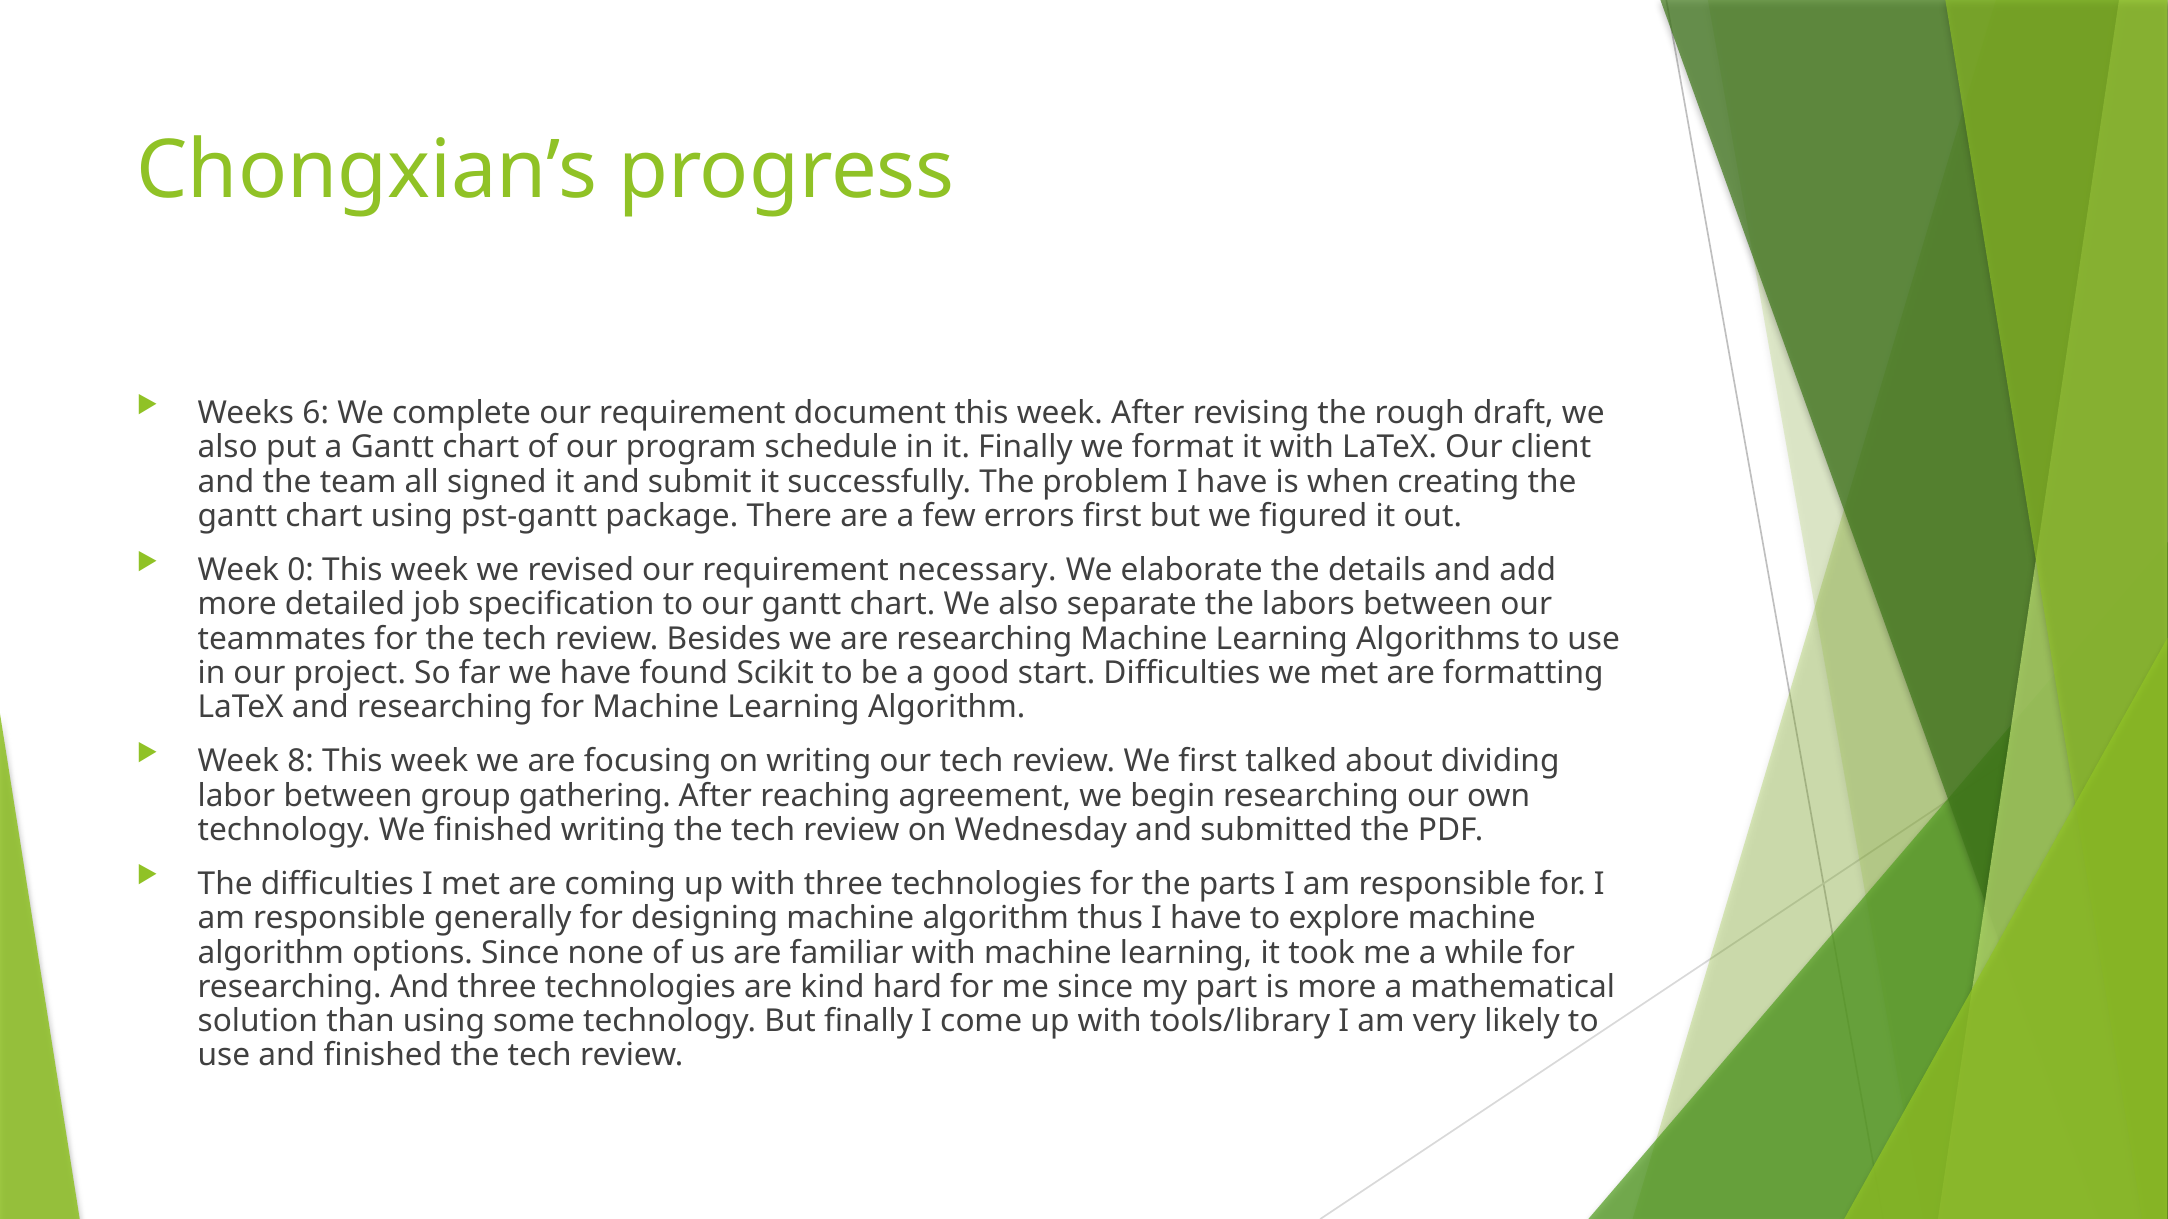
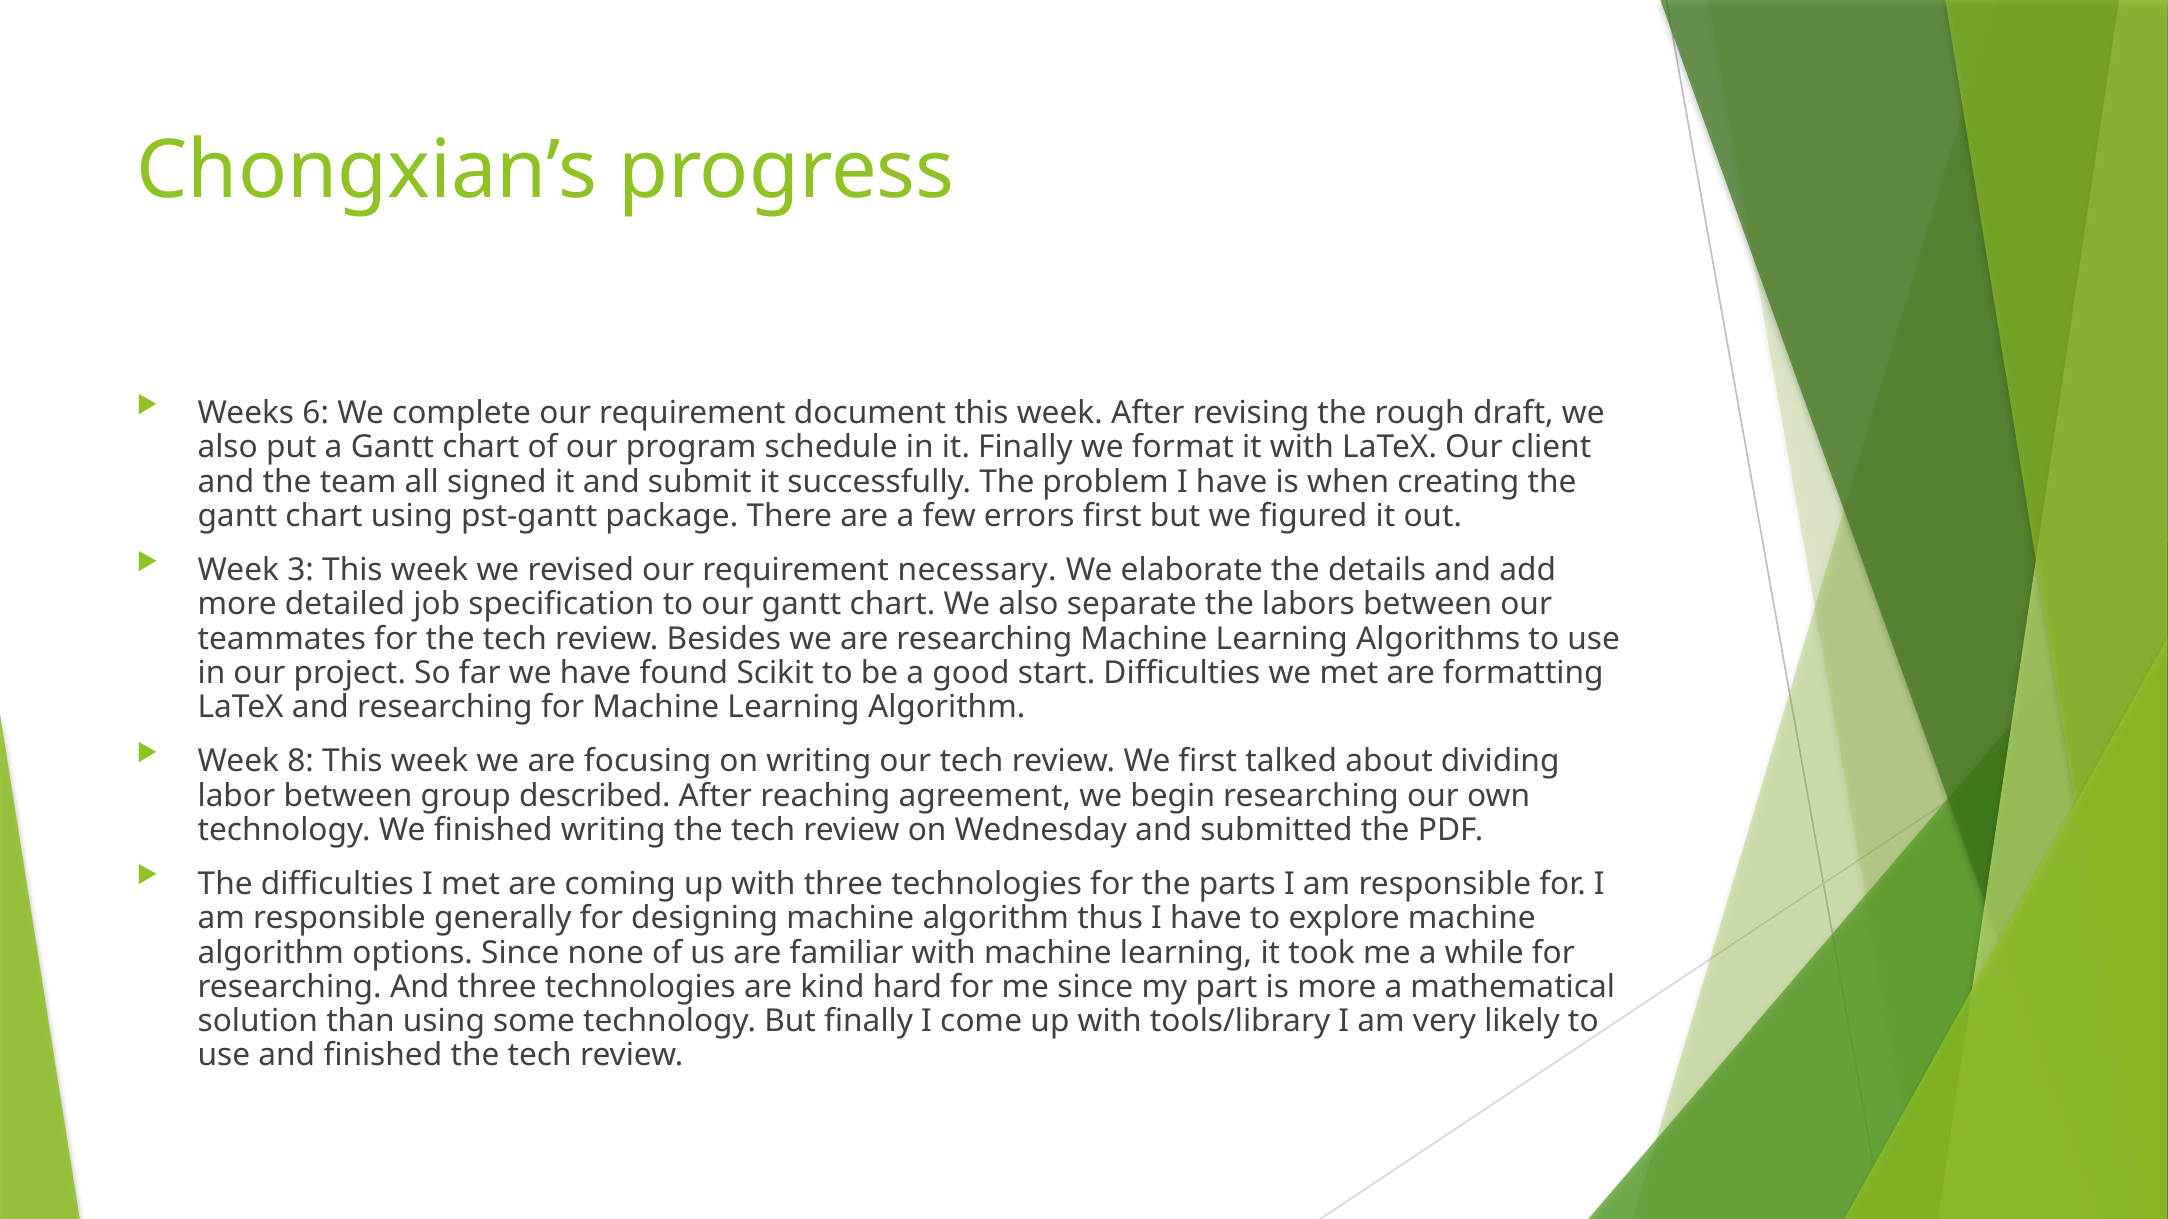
0: 0 -> 3
gathering: gathering -> described
